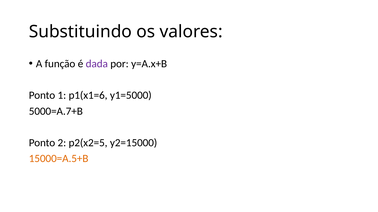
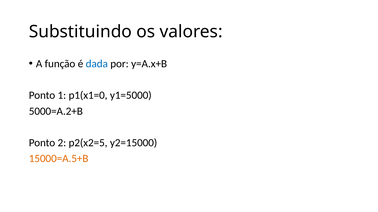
dada colour: purple -> blue
p1(x1=6: p1(x1=6 -> p1(x1=0
5000=A.7+B: 5000=A.7+B -> 5000=A.2+B
